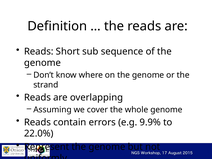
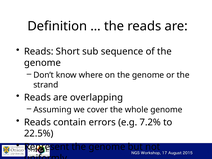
9.9%: 9.9% -> 7.2%
22.0%: 22.0% -> 22.5%
